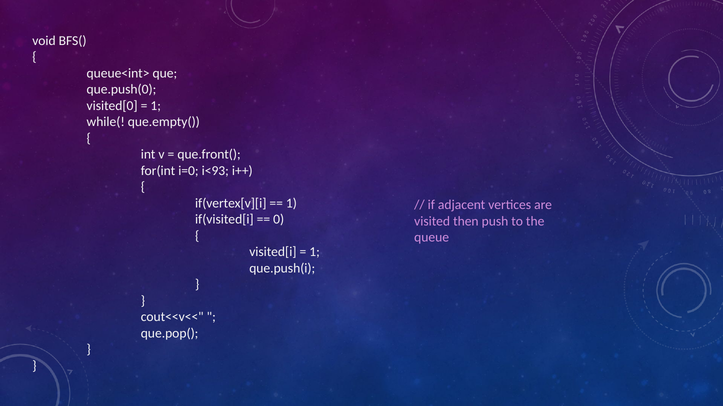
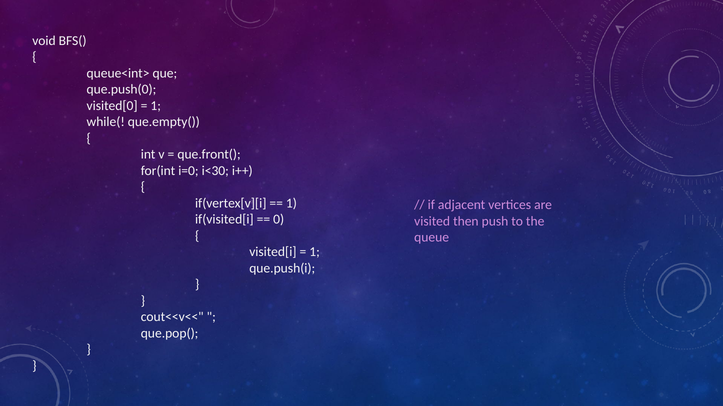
i<93: i<93 -> i<30
